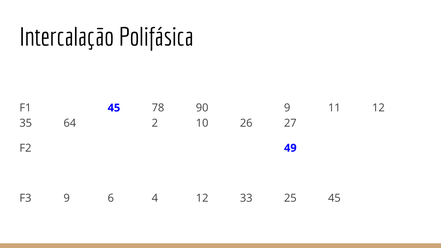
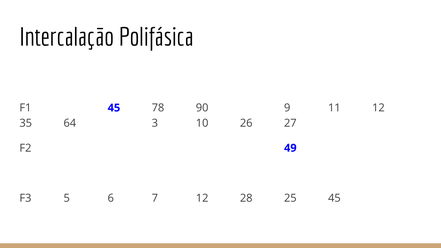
2: 2 -> 3
F3 9: 9 -> 5
4: 4 -> 7
33: 33 -> 28
